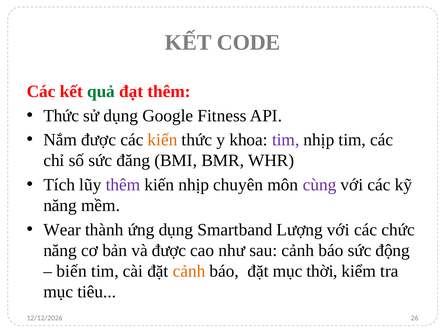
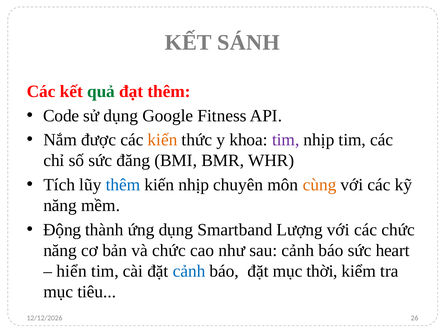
CODE: CODE -> SÁNH
Thức at (61, 116): Thức -> Code
thêm at (123, 185) colour: purple -> blue
cùng colour: purple -> orange
Wear: Wear -> Động
và được: được -> chức
động: động -> heart
biến: biến -> hiển
cảnh at (189, 272) colour: orange -> blue
